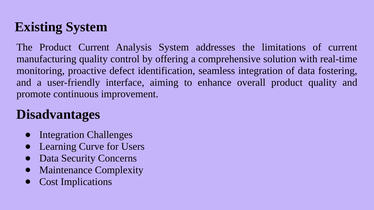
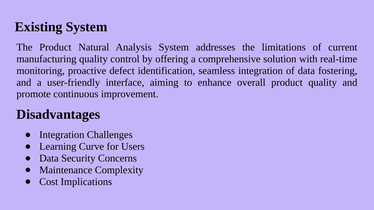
Product Current: Current -> Natural
